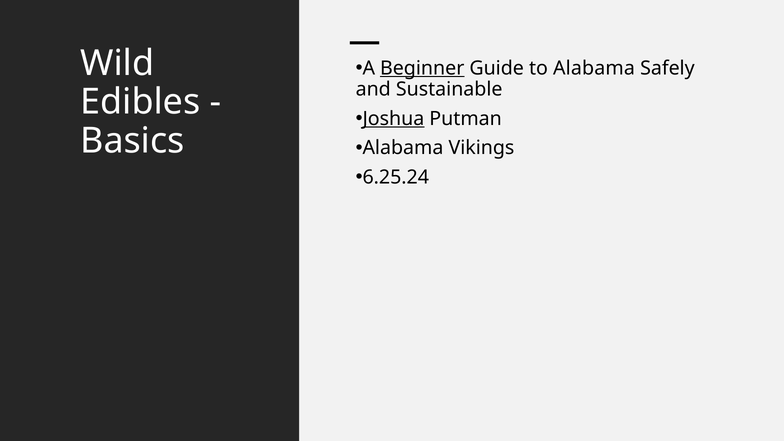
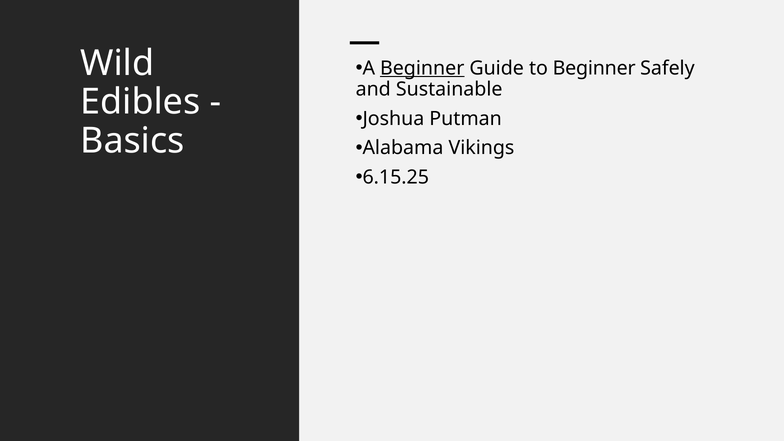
to Alabama: Alabama -> Beginner
Joshua underline: present -> none
6.25.24: 6.25.24 -> 6.15.25
